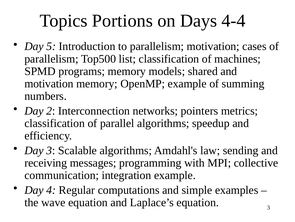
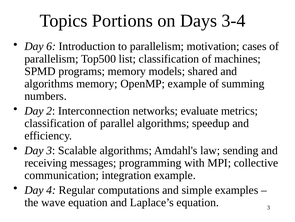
4-4: 4-4 -> 3-4
5: 5 -> 6
motivation at (49, 83): motivation -> algorithms
pointers: pointers -> evaluate
